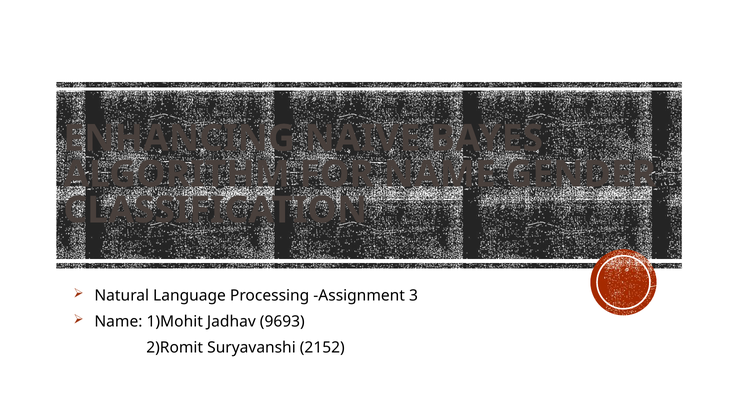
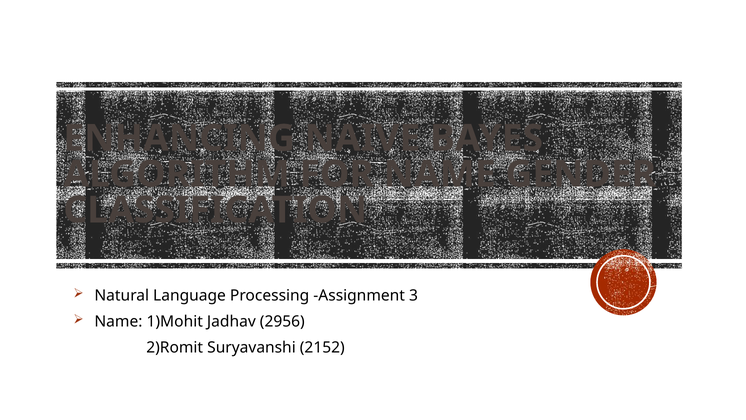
9693: 9693 -> 2956
